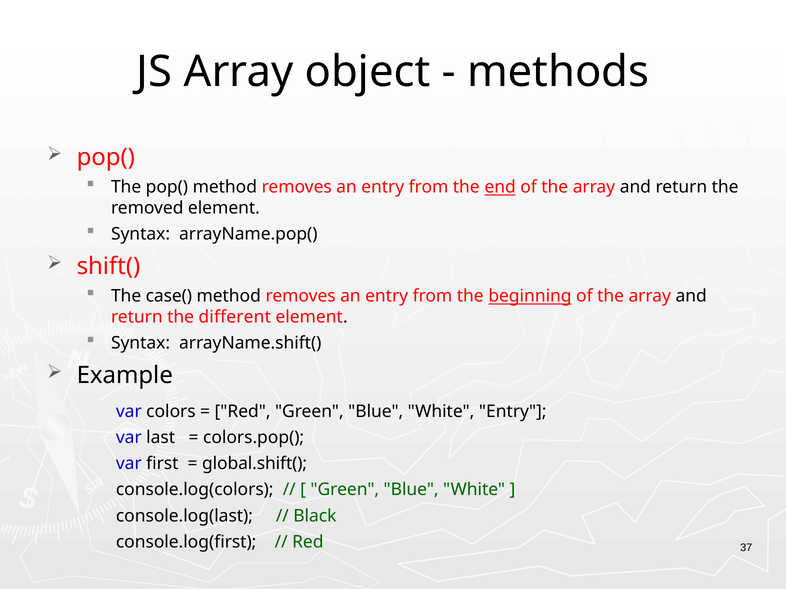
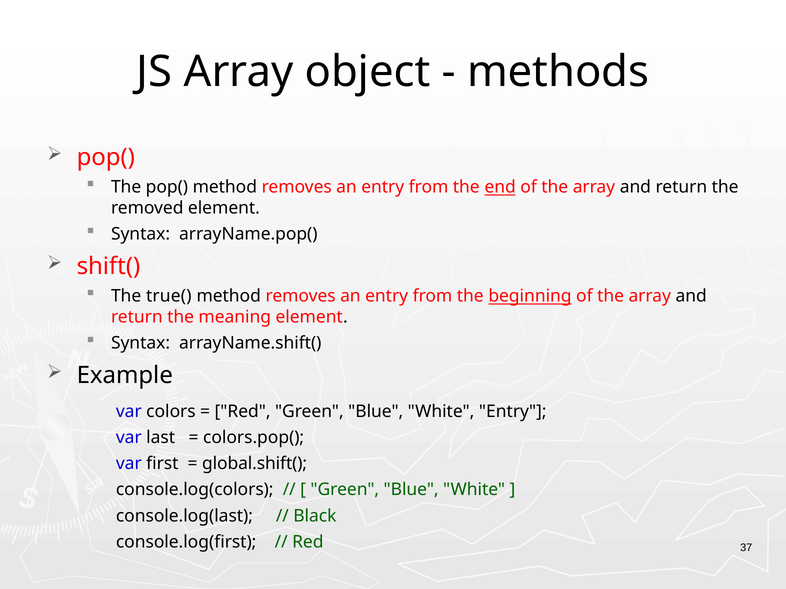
case(: case( -> true(
different: different -> meaning
